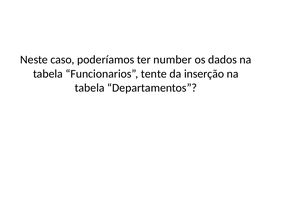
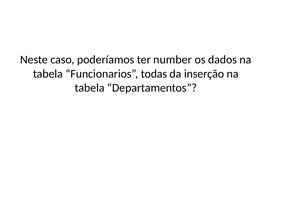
tente: tente -> todas
